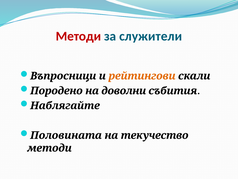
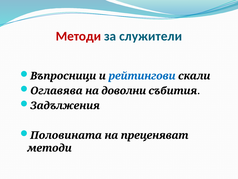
рейтингови colour: orange -> blue
Породено: Породено -> Оглавява
Наблягайте: Наблягайте -> Задължения
текучество: текучество -> преценяват
